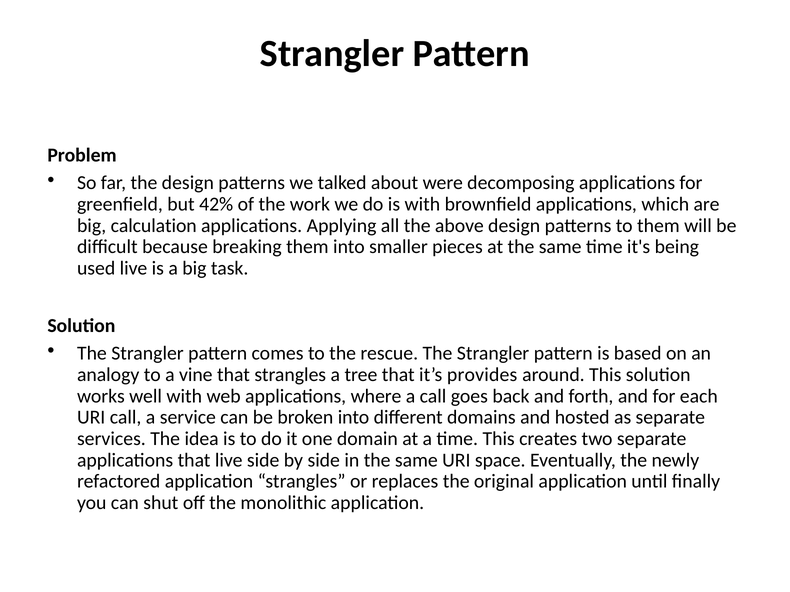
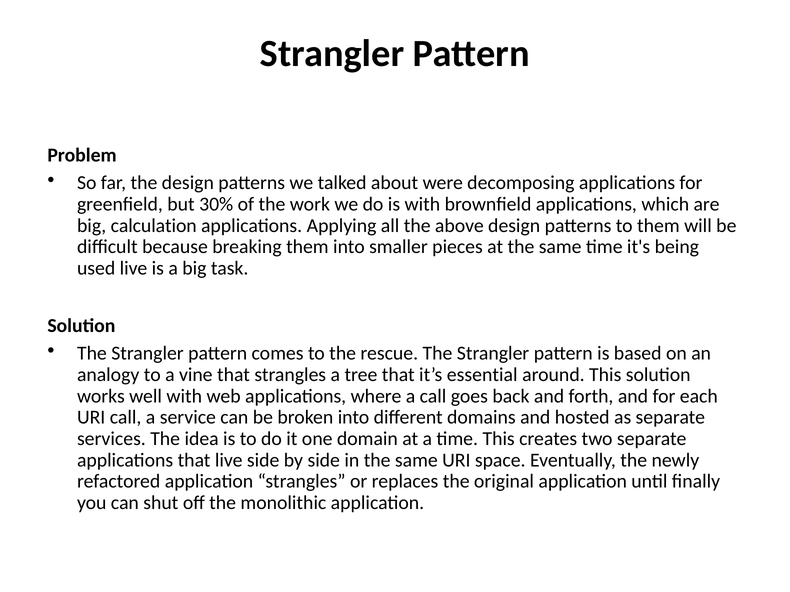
42%: 42% -> 30%
provides: provides -> essential
